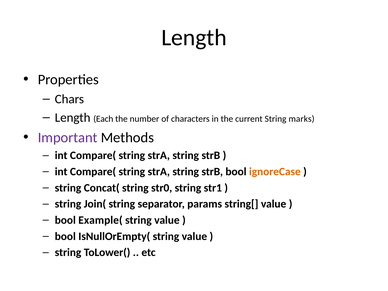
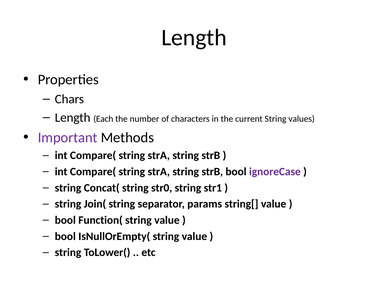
marks: marks -> values
ignoreCase colour: orange -> purple
Example(: Example( -> Function(
